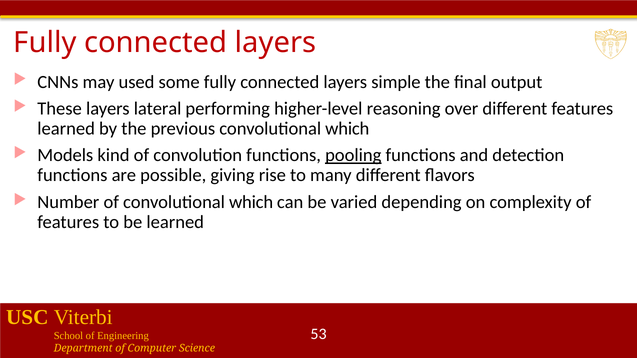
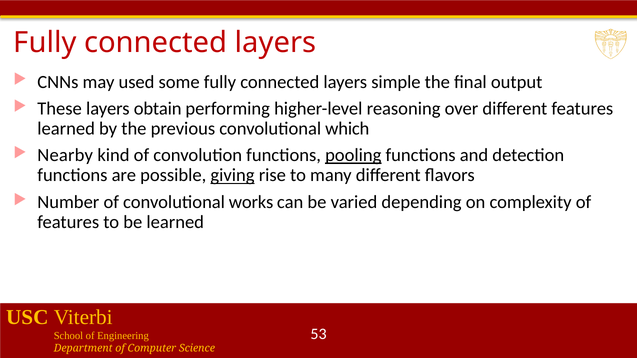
lateral: lateral -> obtain
Models: Models -> Nearby
giving underline: none -> present
of convolutional which: which -> works
